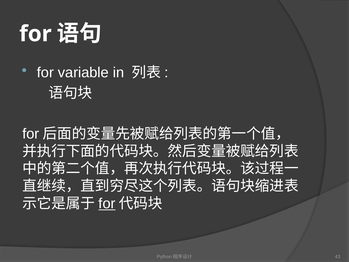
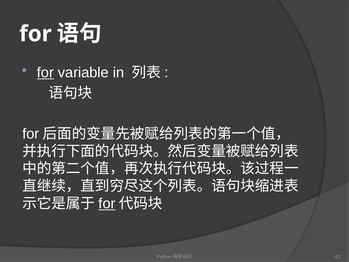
for at (45, 73) underline: none -> present
